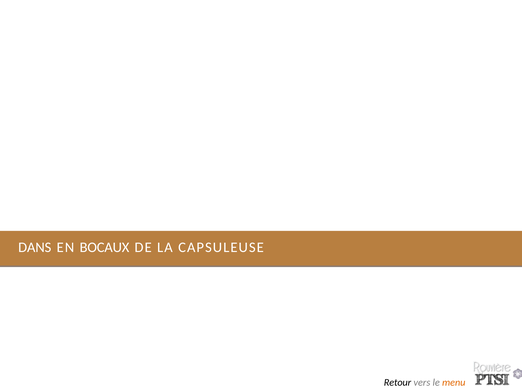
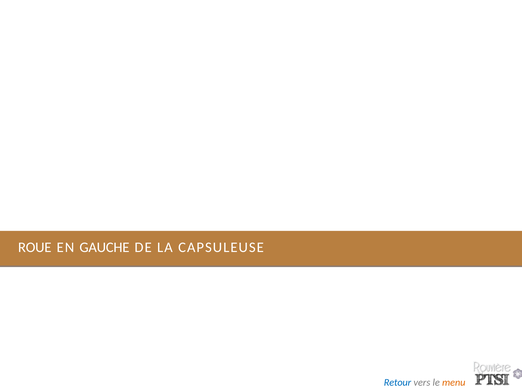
DANS: DANS -> ROUE
BOCAUX: BOCAUX -> GAUCHE
Retour colour: black -> blue
